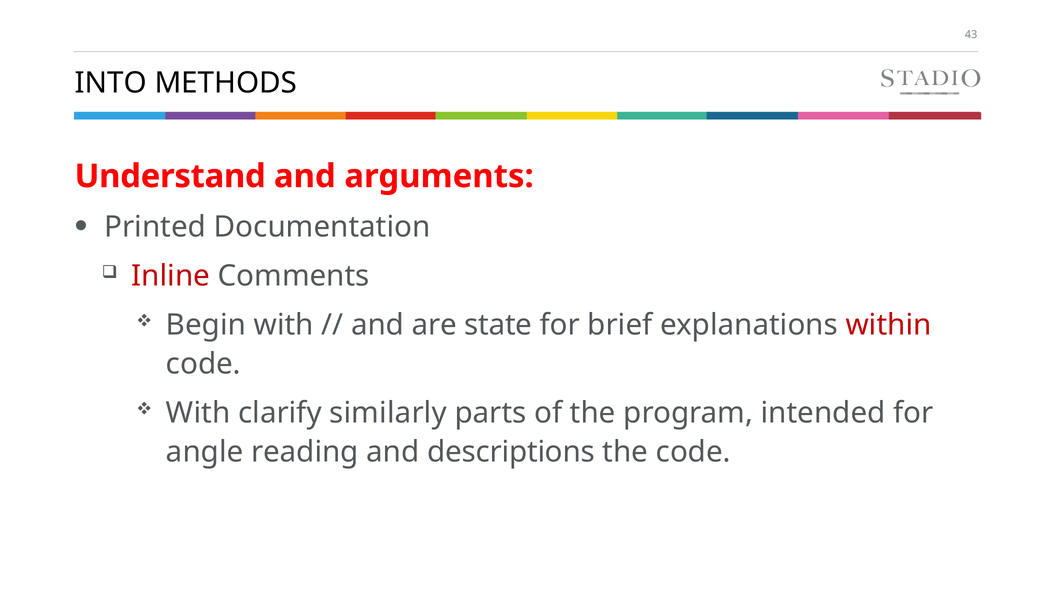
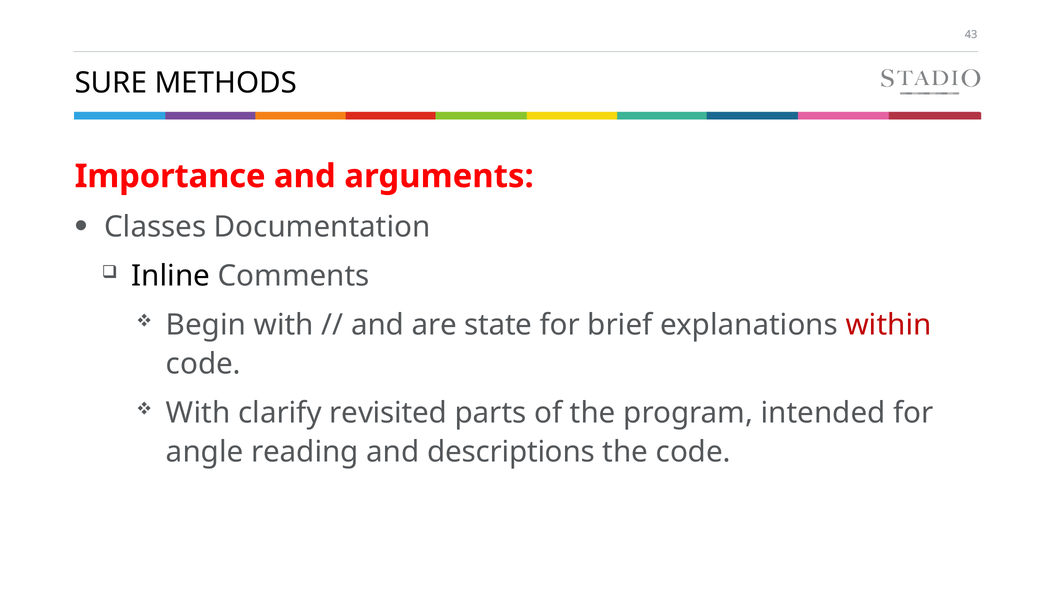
INTO: INTO -> SURE
Understand: Understand -> Importance
Printed: Printed -> Classes
Inline colour: red -> black
similarly: similarly -> revisited
